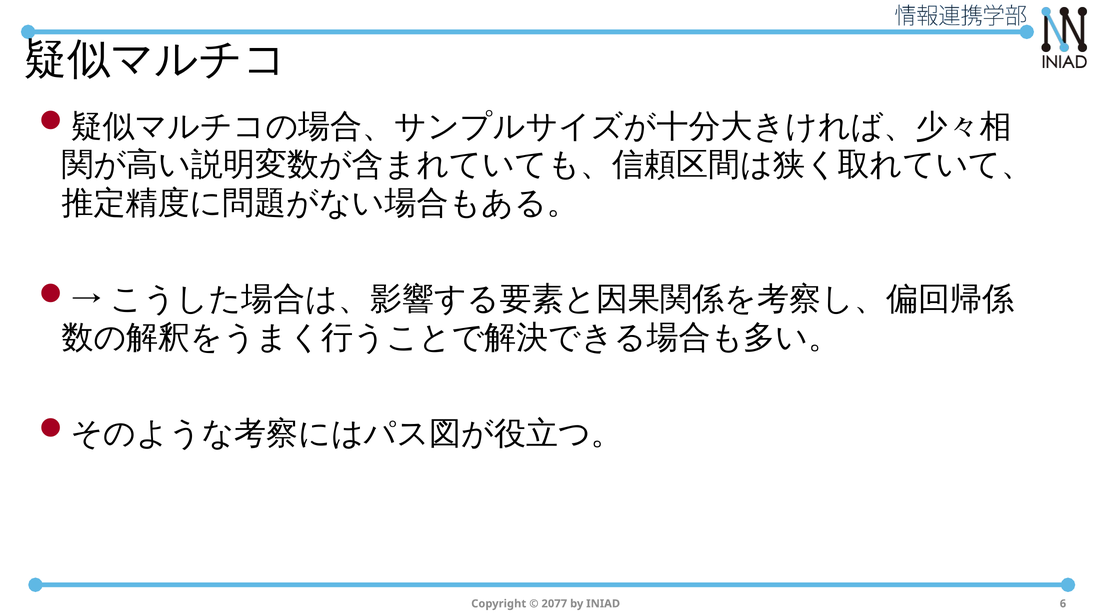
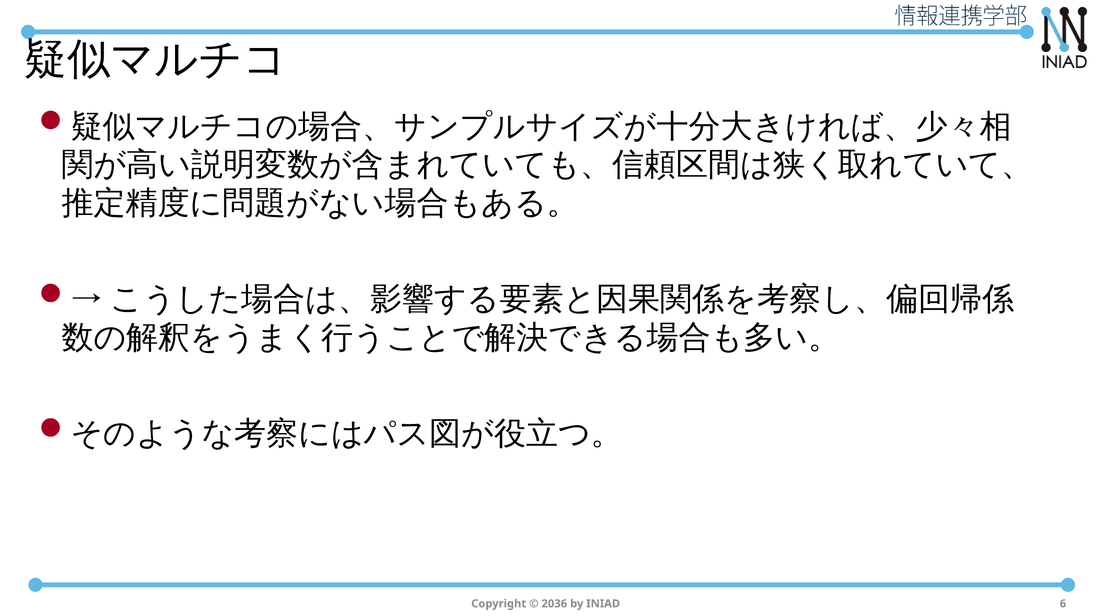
2077: 2077 -> 2036
